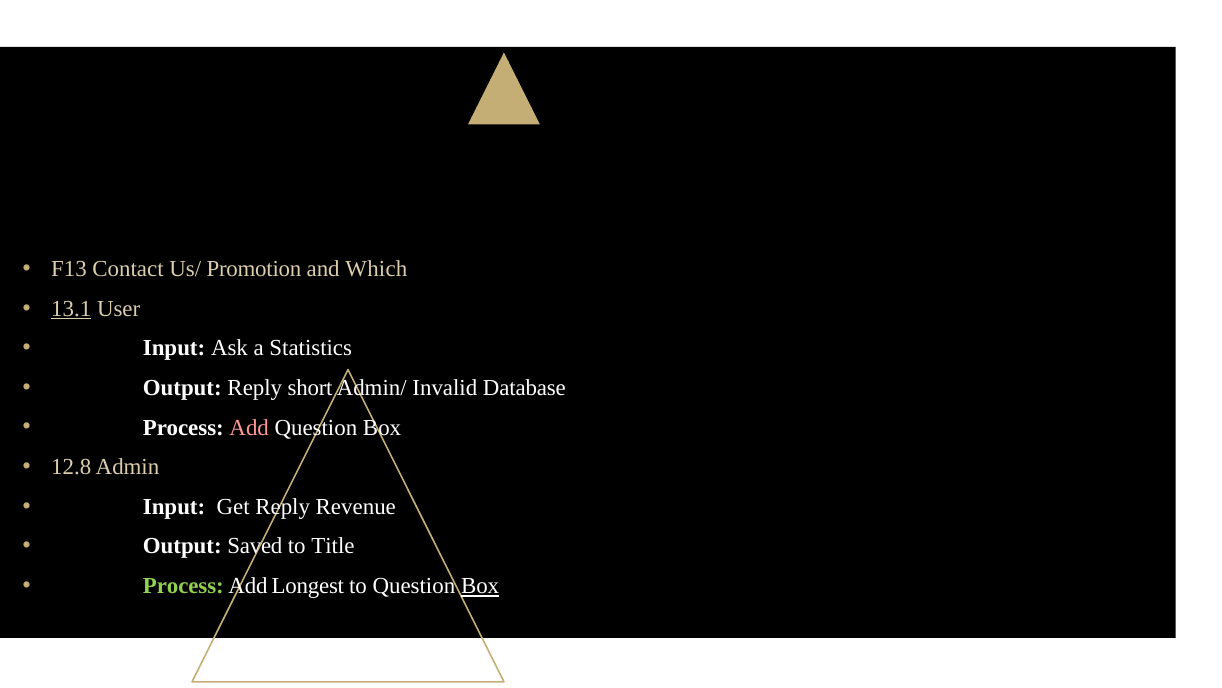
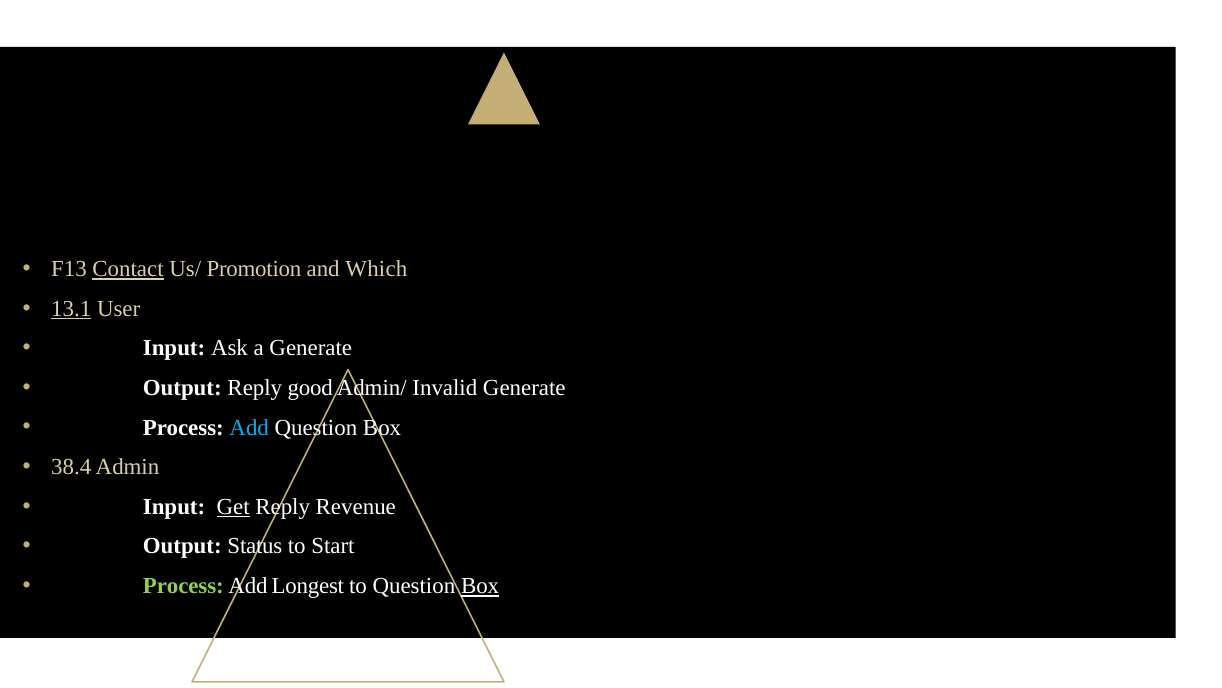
Contact underline: none -> present
a Statistics: Statistics -> Generate
short: short -> good
Invalid Database: Database -> Generate
Add at (249, 427) colour: pink -> light blue
12.8: 12.8 -> 38.4
Get underline: none -> present
Saved: Saved -> Status
Title: Title -> Start
